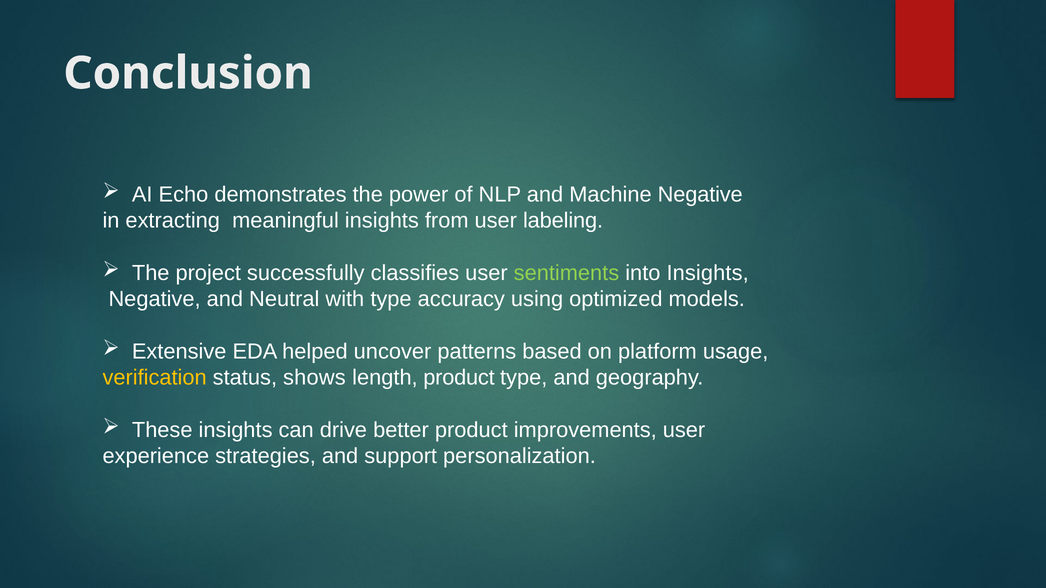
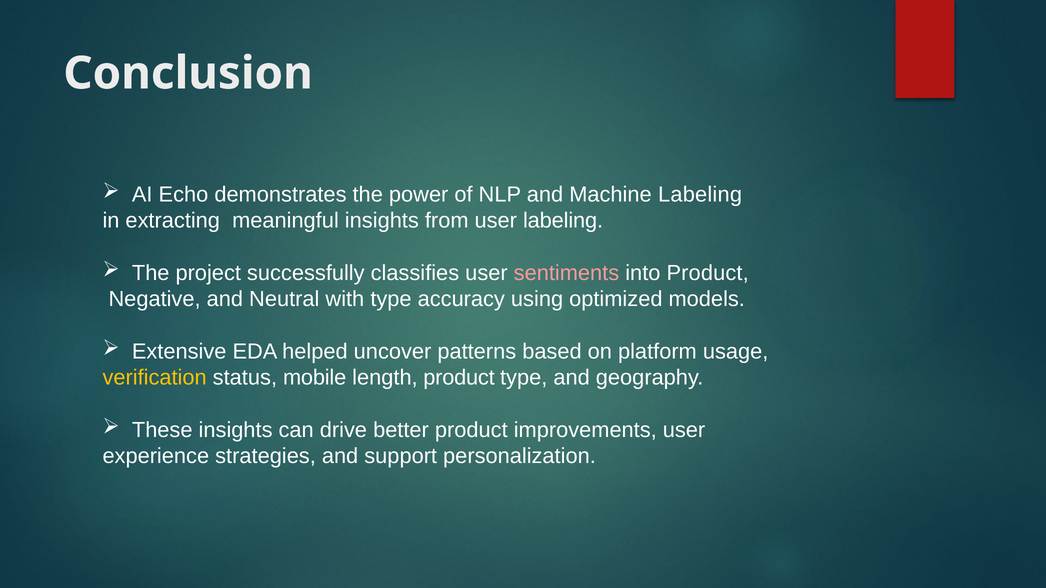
Machine Negative: Negative -> Labeling
sentiments colour: light green -> pink
into Insights: Insights -> Product
shows: shows -> mobile
